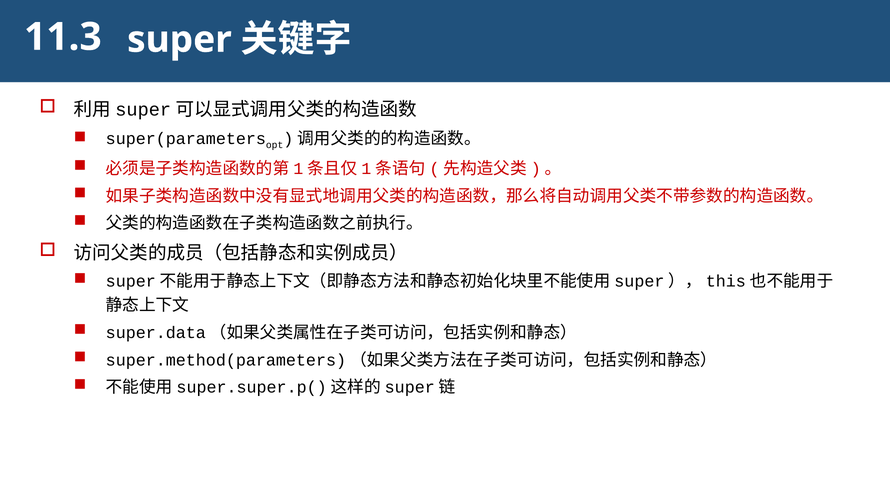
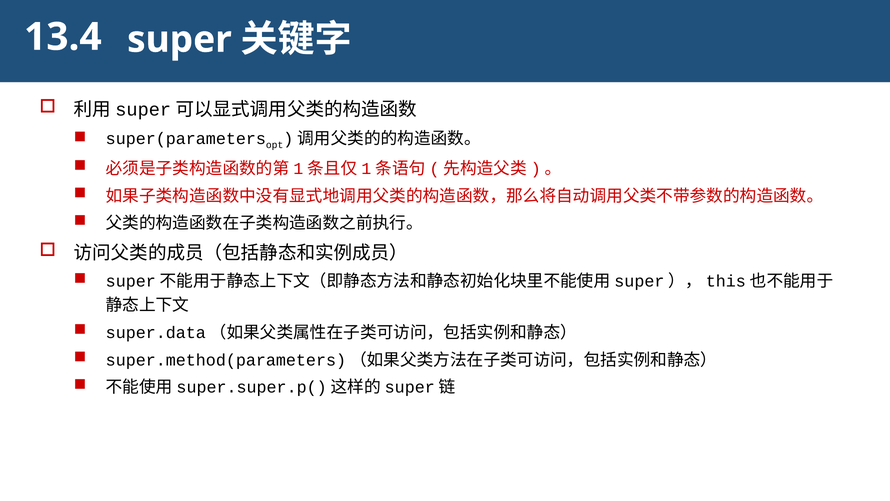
11.3: 11.3 -> 13.4
